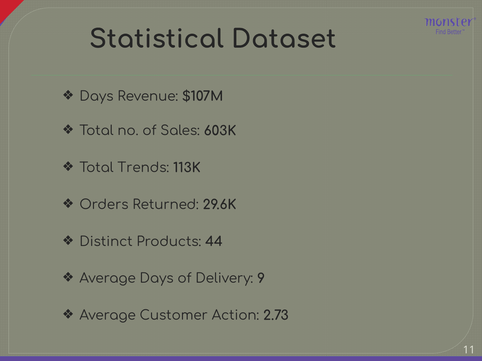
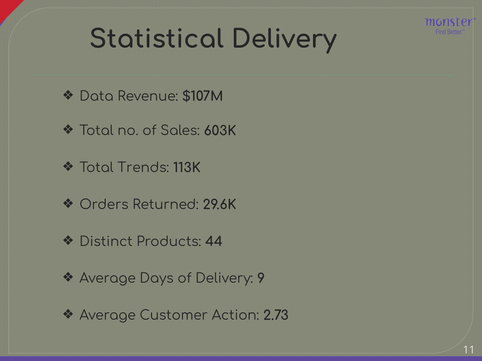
Statistical Dataset: Dataset -> Delivery
Days at (97, 97): Days -> Data
